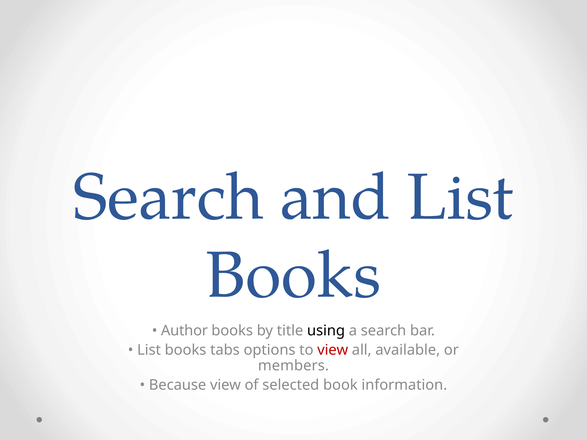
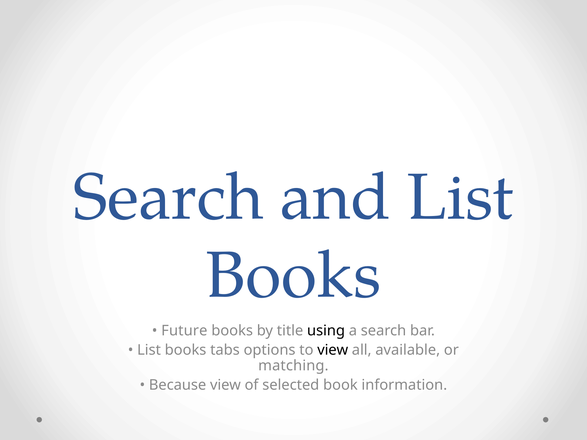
Author: Author -> Future
view at (333, 350) colour: red -> black
members: members -> matching
